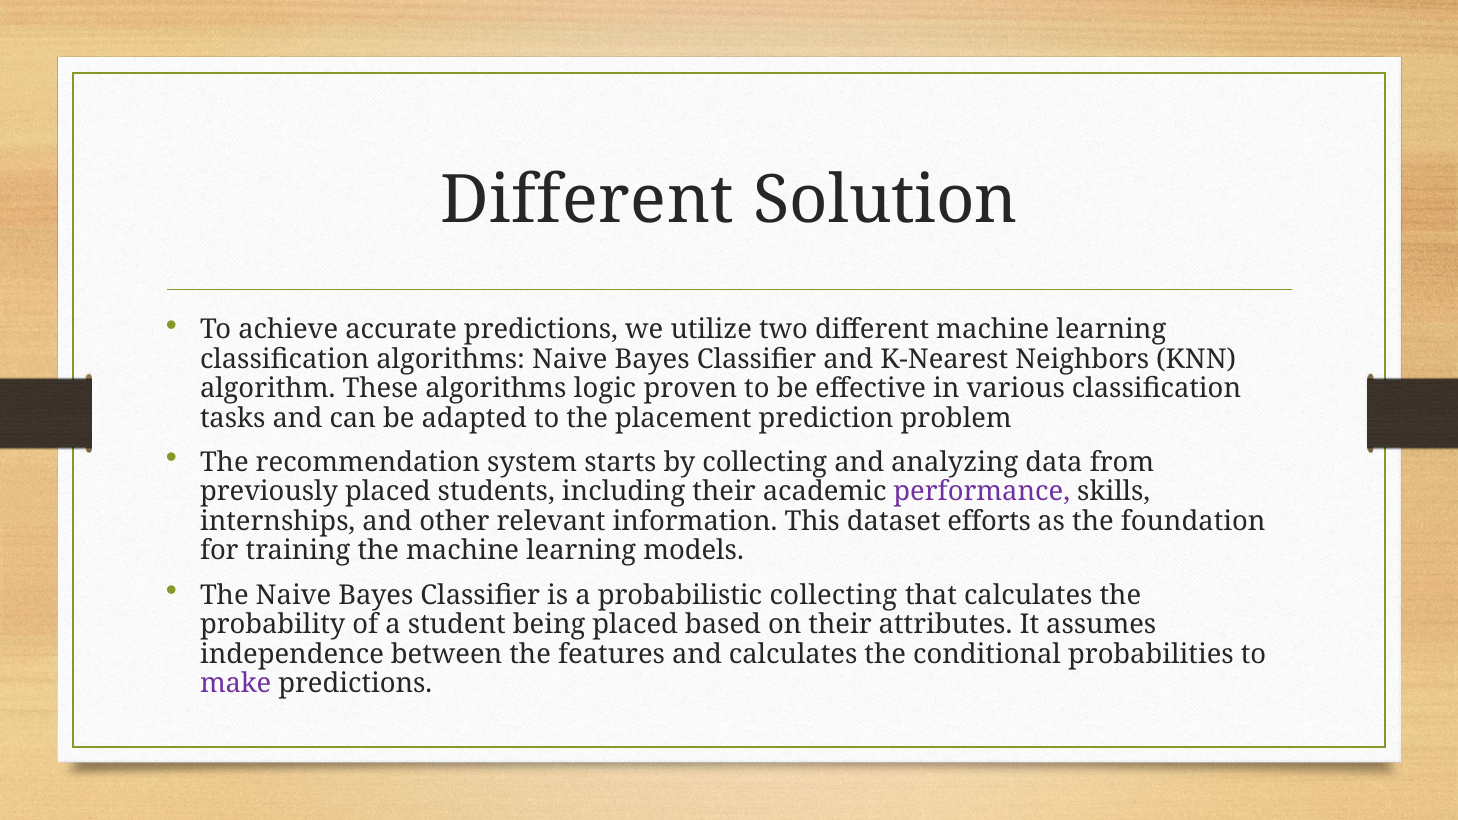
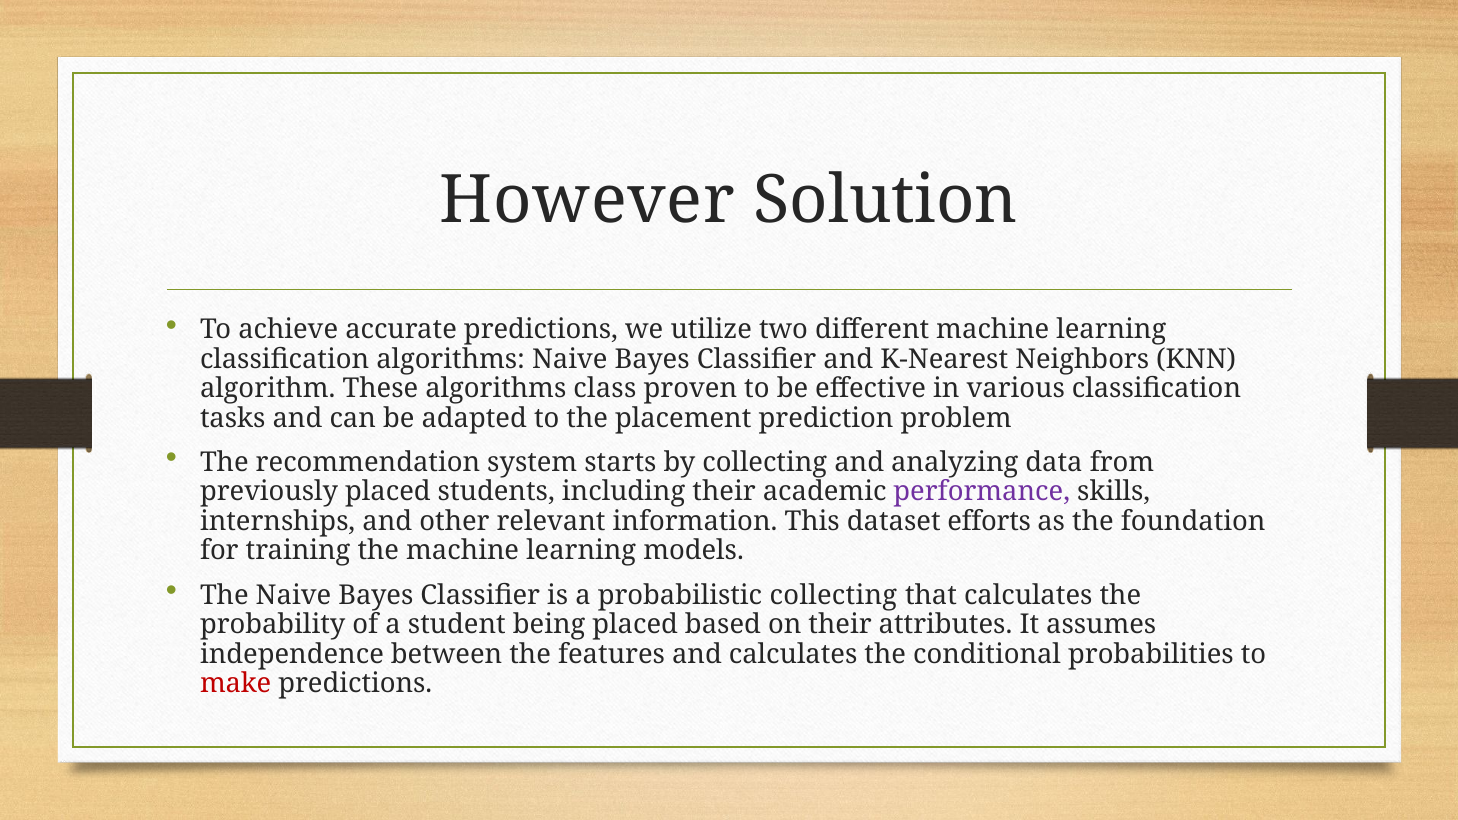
Different at (587, 200): Different -> However
logic: logic -> class
make colour: purple -> red
